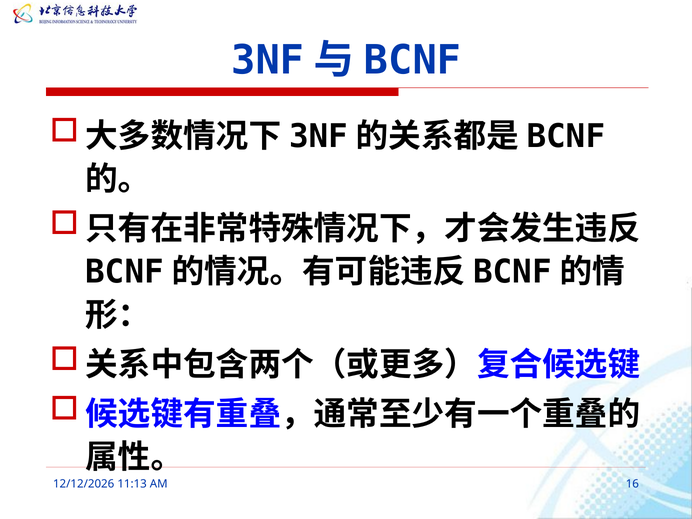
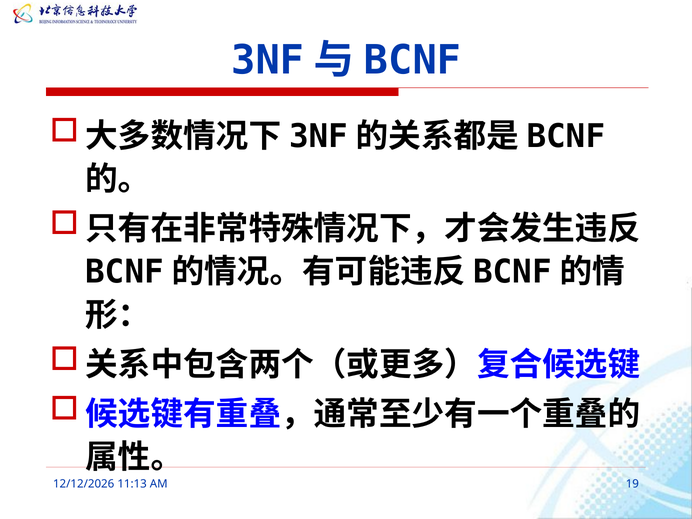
16: 16 -> 19
